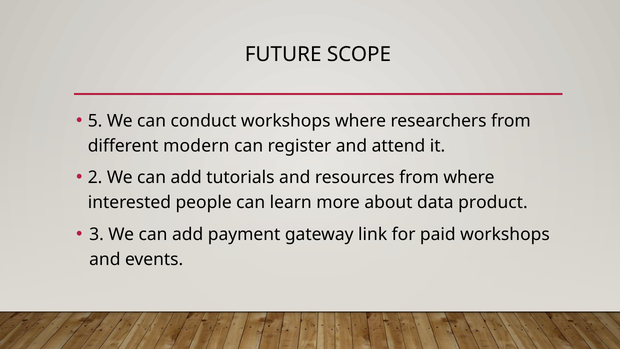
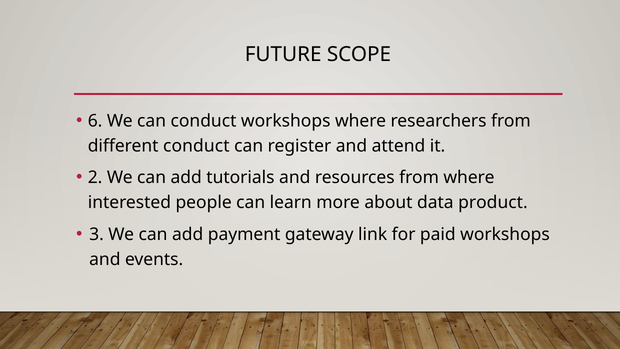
5: 5 -> 6
different modern: modern -> conduct
